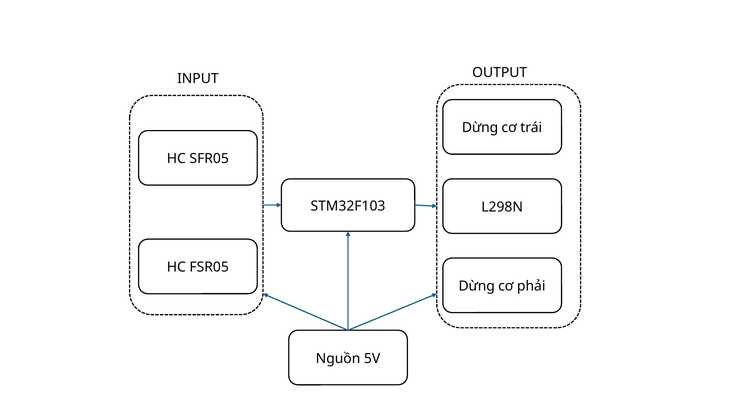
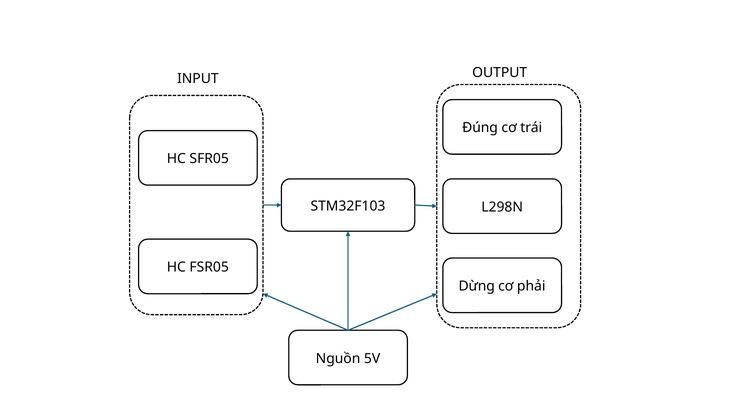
Dừng at (480, 128): Dừng -> Đúng
